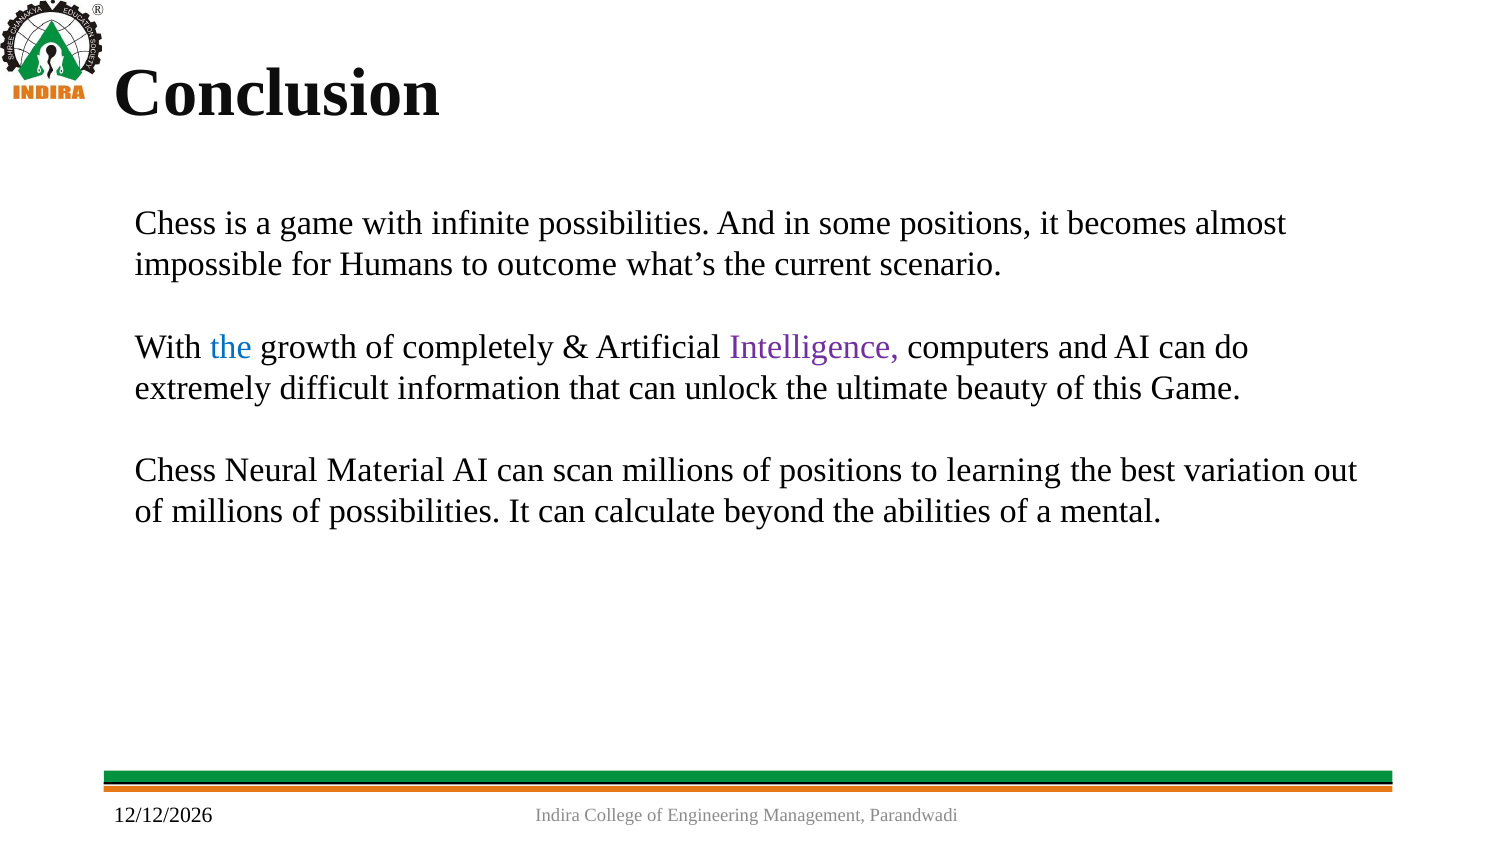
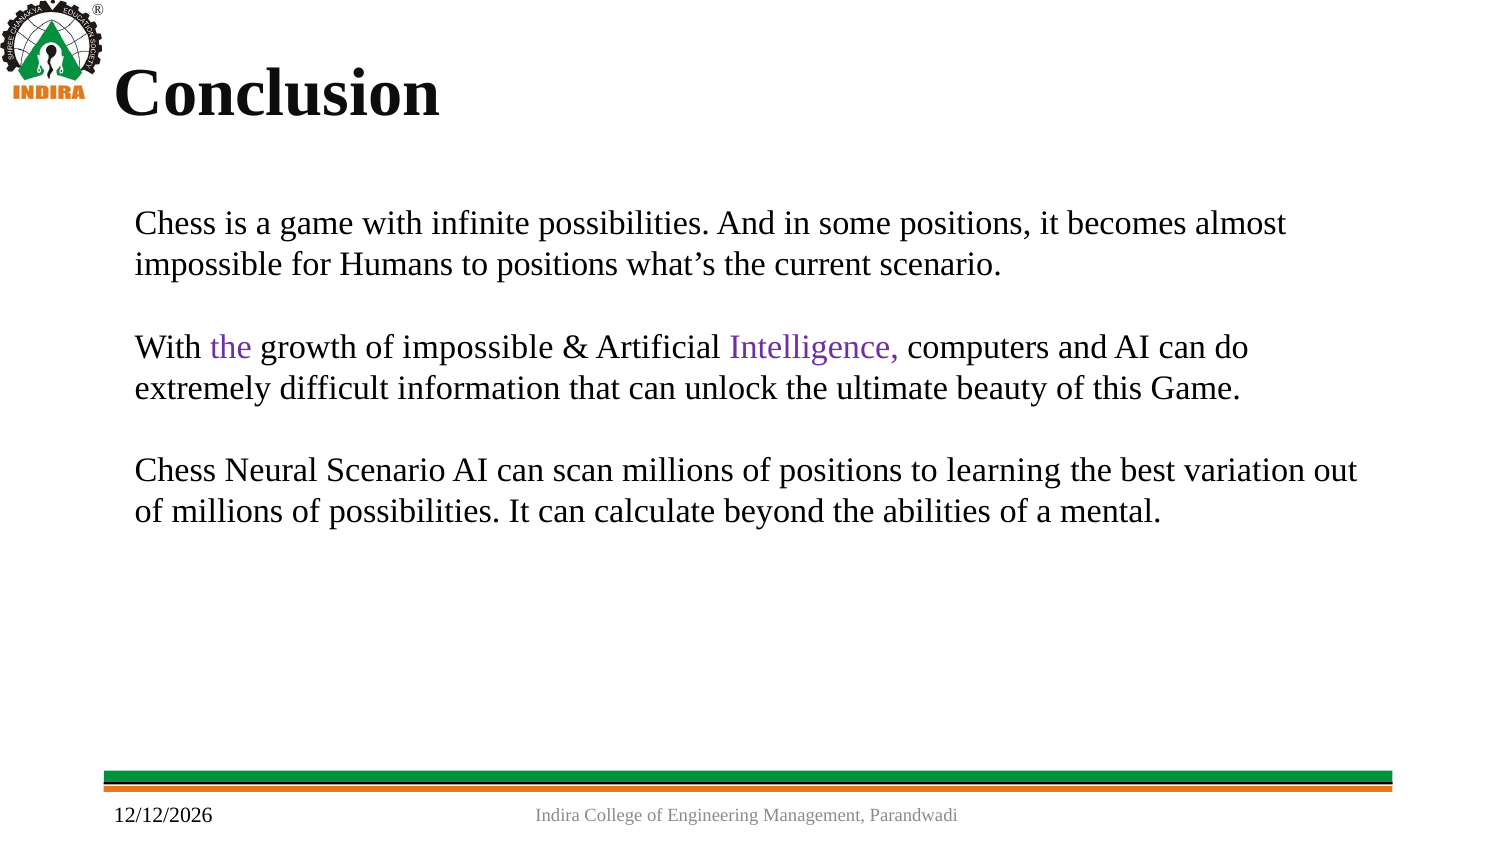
to outcome: outcome -> positions
the at (231, 346) colour: blue -> purple
of completely: completely -> impossible
Neural Material: Material -> Scenario
